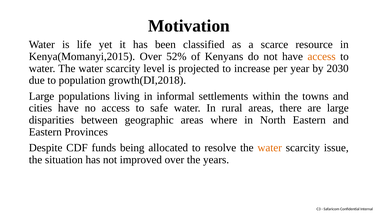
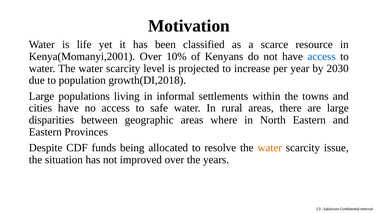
Kenya(Momanyi,2015: Kenya(Momanyi,2015 -> Kenya(Momanyi,2001
52%: 52% -> 10%
access at (322, 56) colour: orange -> blue
